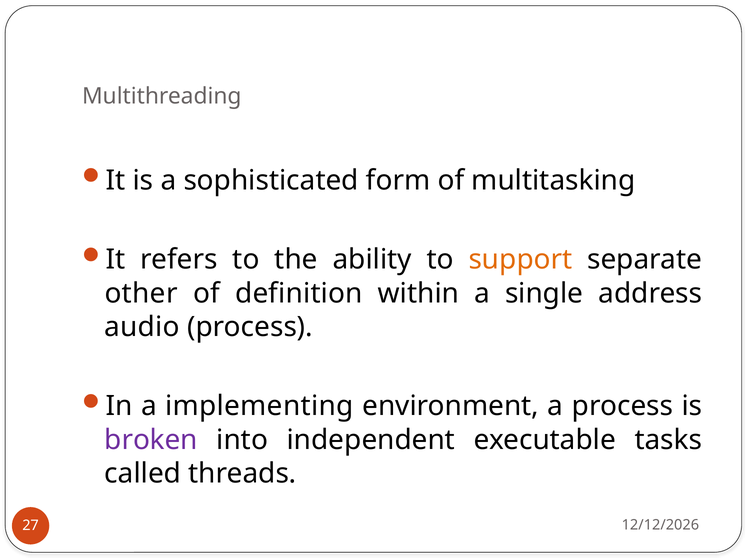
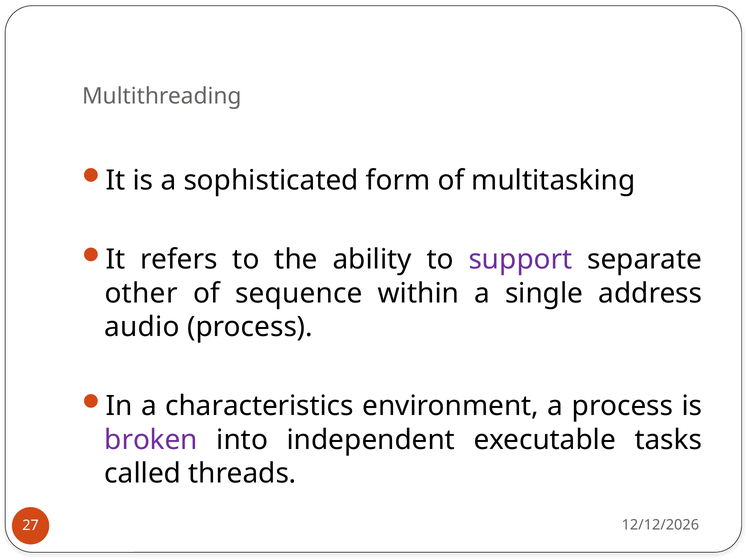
support colour: orange -> purple
definition: definition -> sequence
implementing: implementing -> characteristics
